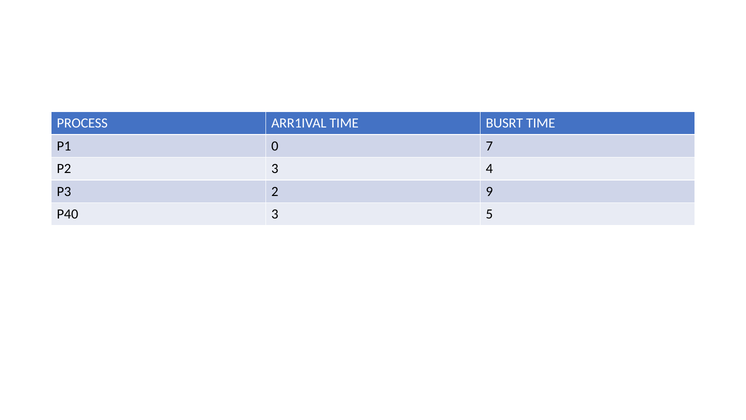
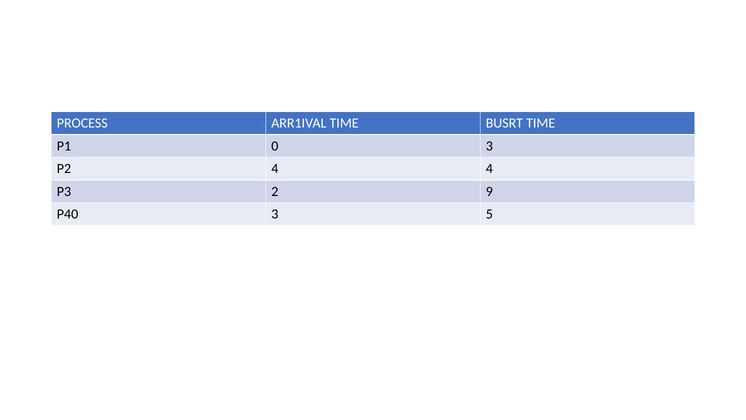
0 7: 7 -> 3
P2 3: 3 -> 4
